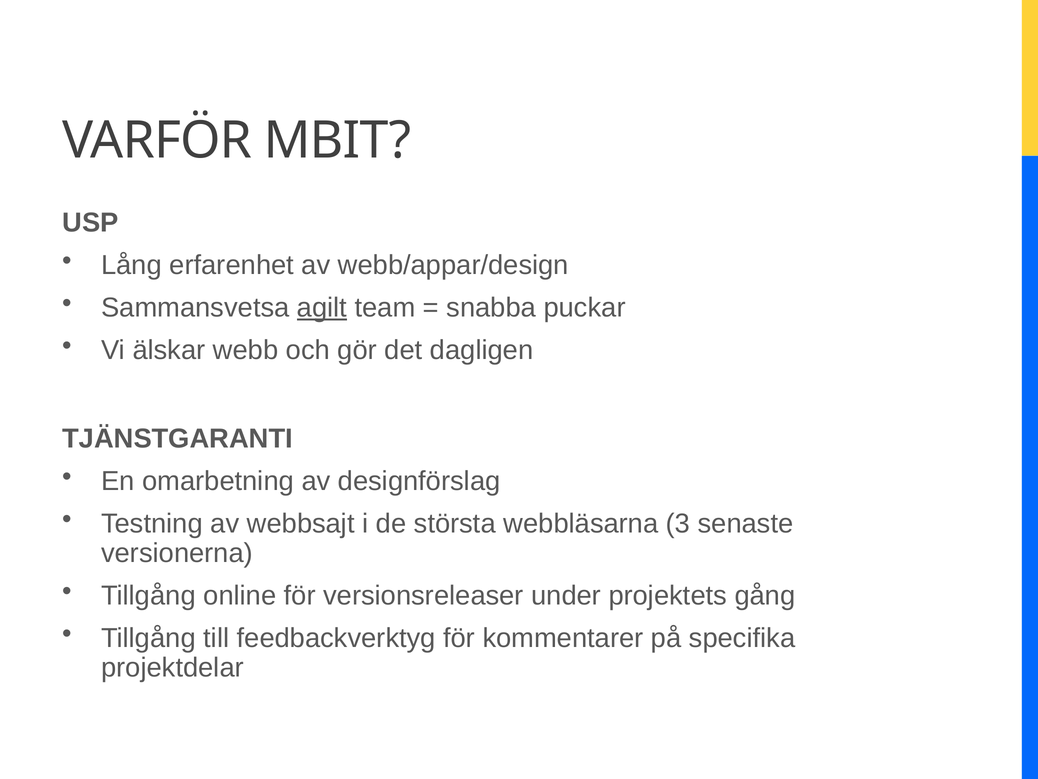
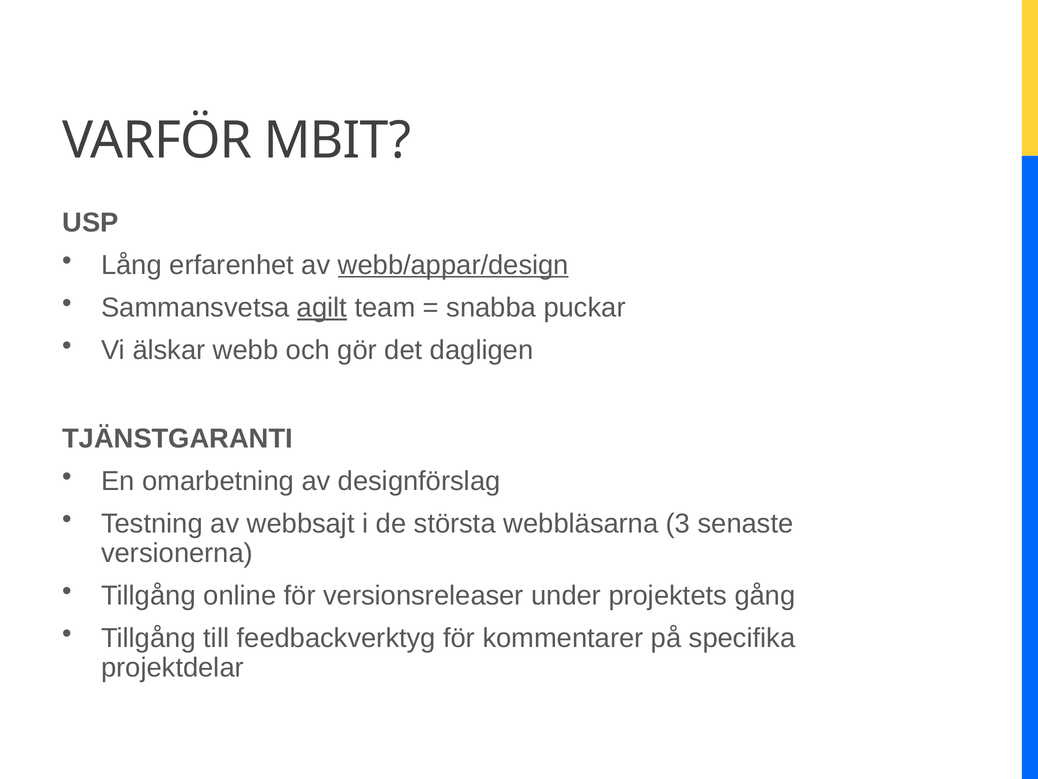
webb/appar/design underline: none -> present
